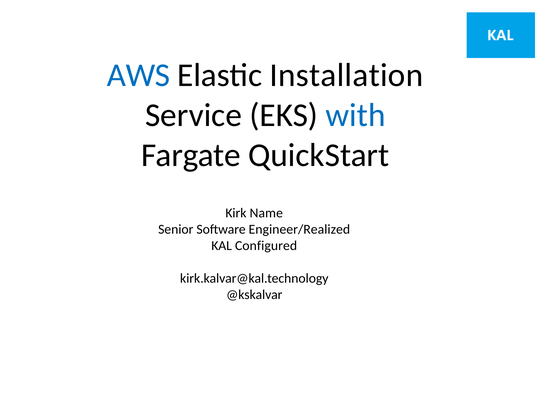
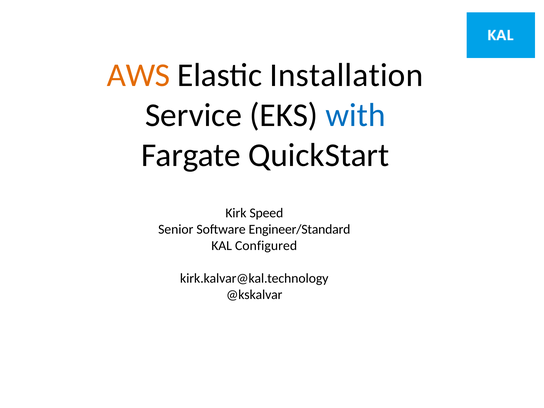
AWS colour: blue -> orange
Name: Name -> Speed
Engineer/Realized: Engineer/Realized -> Engineer/Standard
